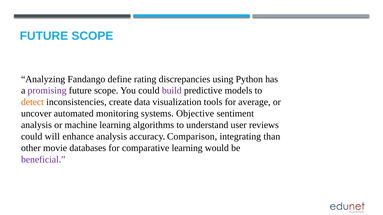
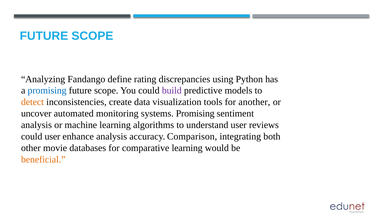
promising at (47, 91) colour: purple -> blue
average: average -> another
systems Objective: Objective -> Promising
could will: will -> user
than: than -> both
beneficial colour: purple -> orange
